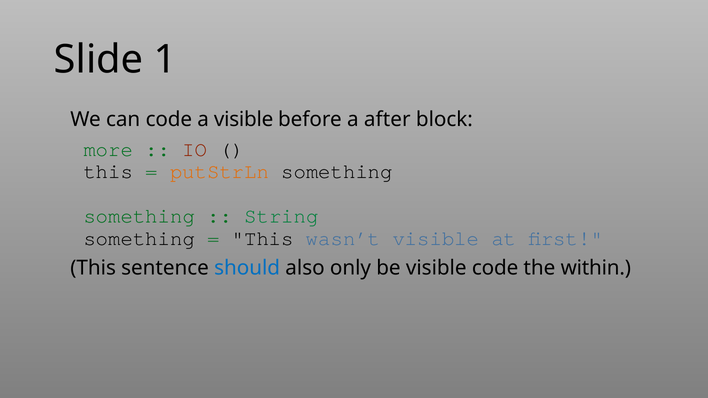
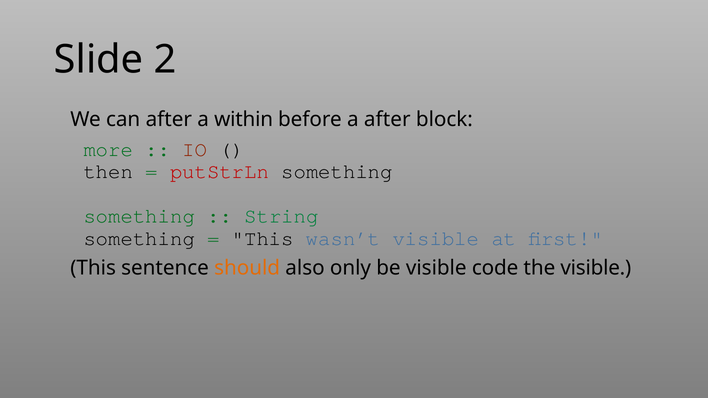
1: 1 -> 2
can code: code -> after
a visible: visible -> within
this at (108, 172): this -> then
putStrLn colour: orange -> red
should colour: blue -> orange
the within: within -> visible
